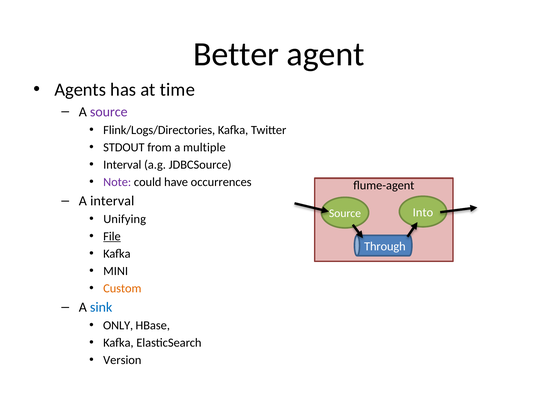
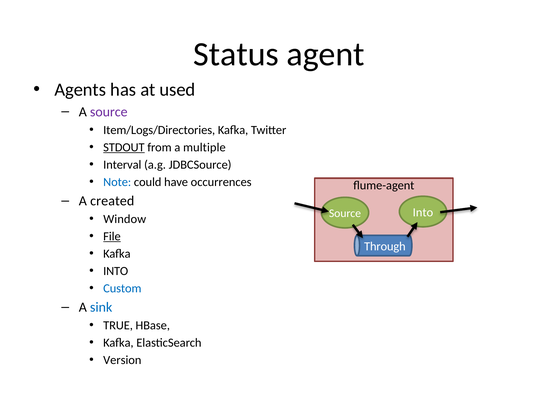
Better: Better -> Status
time: time -> used
Flink/Logs/Directories: Flink/Logs/Directories -> Item/Logs/Directories
STDOUT underline: none -> present
Note colour: purple -> blue
A interval: interval -> created
Unifying: Unifying -> Window
MINI at (116, 271): MINI -> INTO
Custom colour: orange -> blue
ONLY: ONLY -> TRUE
